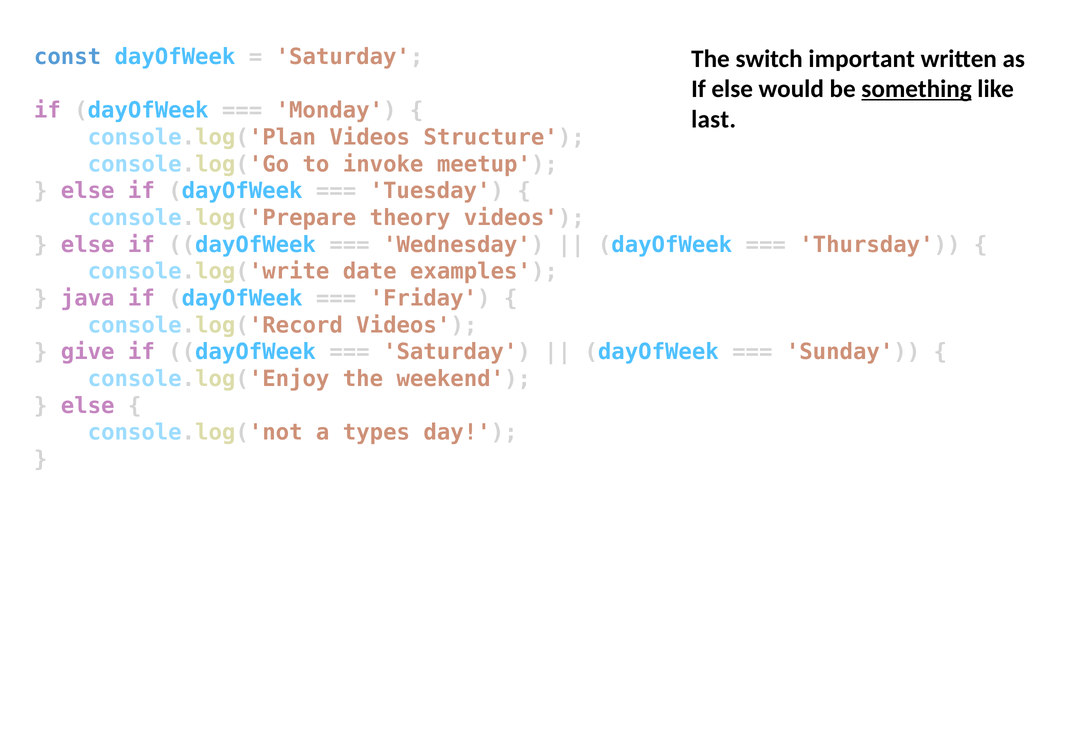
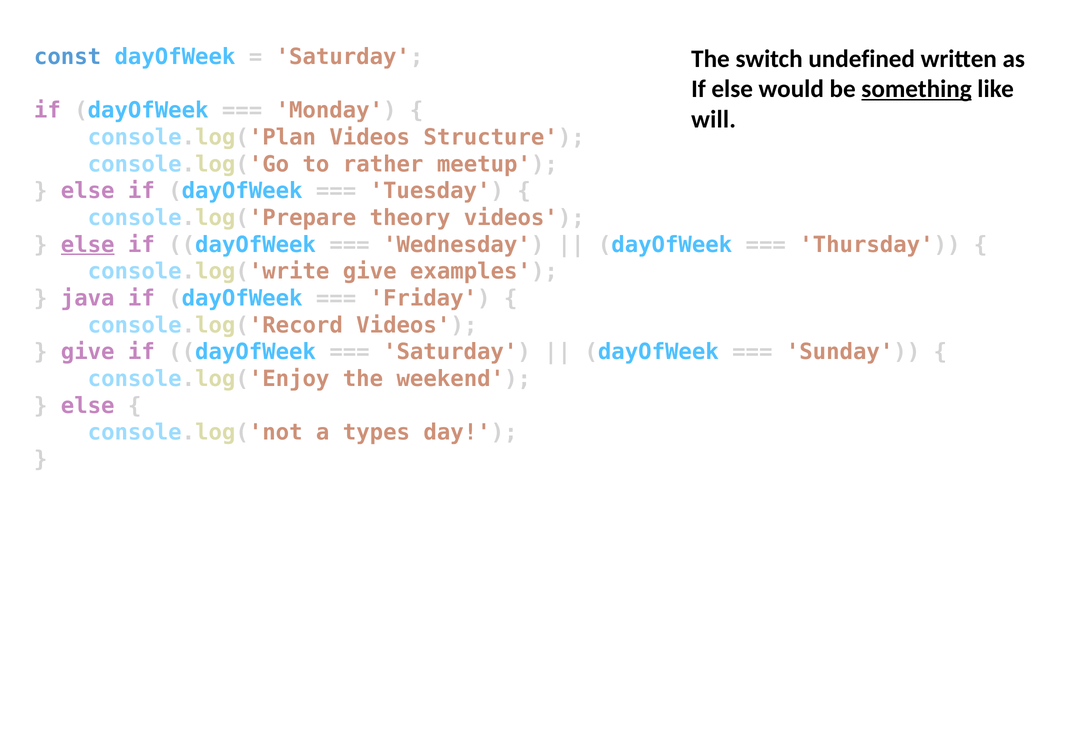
important: important -> undefined
last: last -> will
invoke: invoke -> rather
else at (88, 245) underline: none -> present
console.log('write date: date -> give
